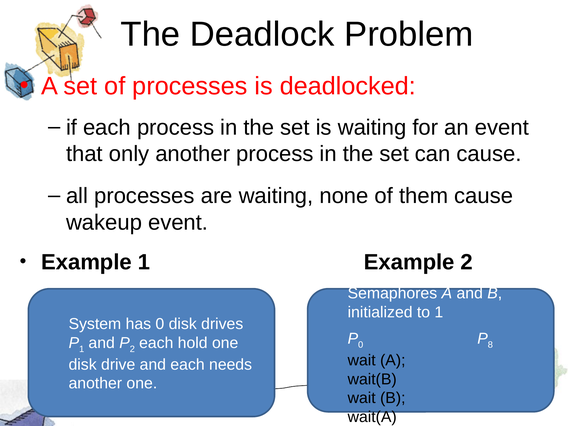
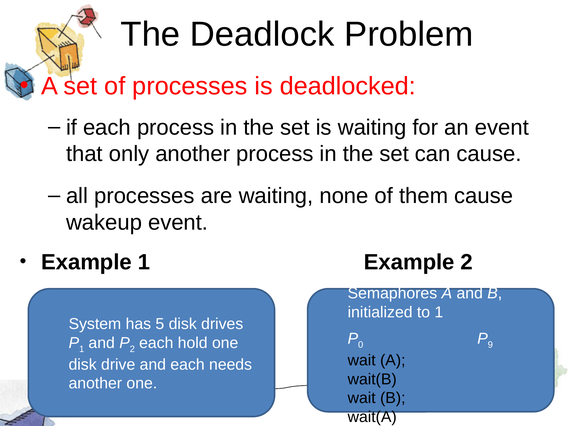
has 0: 0 -> 5
8: 8 -> 9
